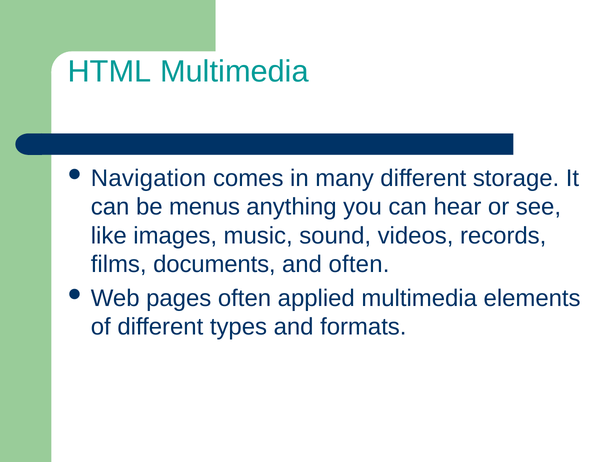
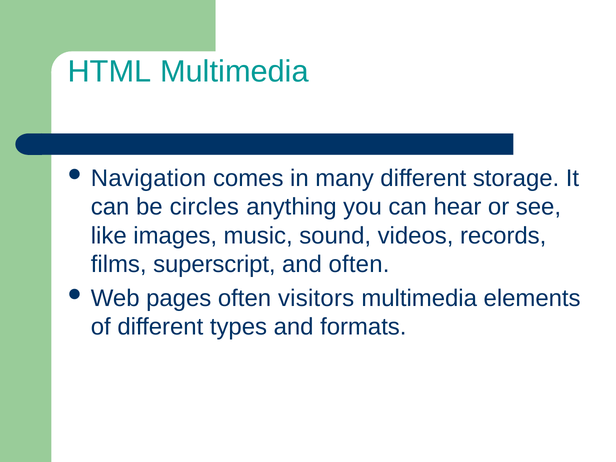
menus: menus -> circles
documents: documents -> superscript
applied: applied -> visitors
